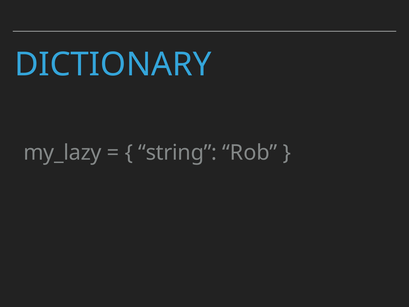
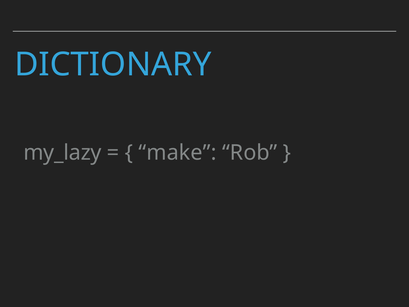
string: string -> make
